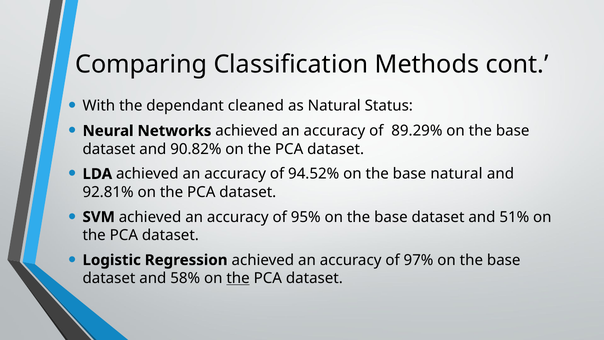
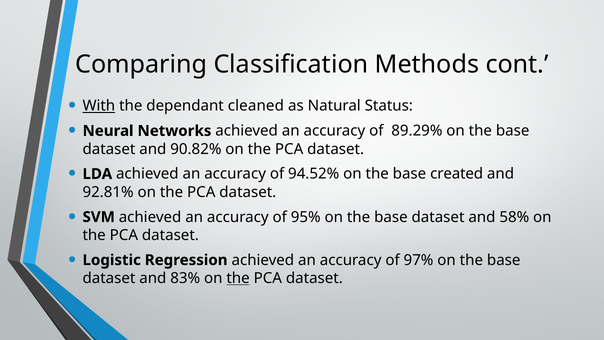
With underline: none -> present
base natural: natural -> created
51%: 51% -> 58%
58%: 58% -> 83%
